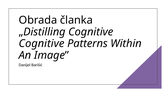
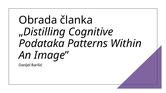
Cognitive at (42, 44): Cognitive -> Podataka
